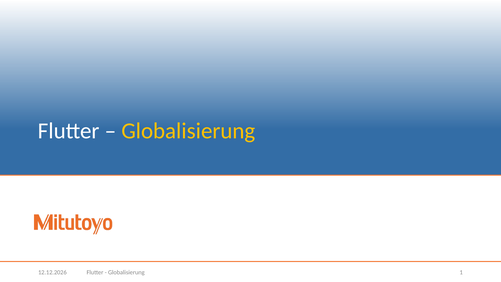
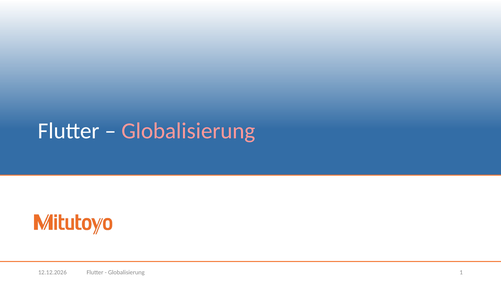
Globalisierung at (188, 131) colour: yellow -> pink
